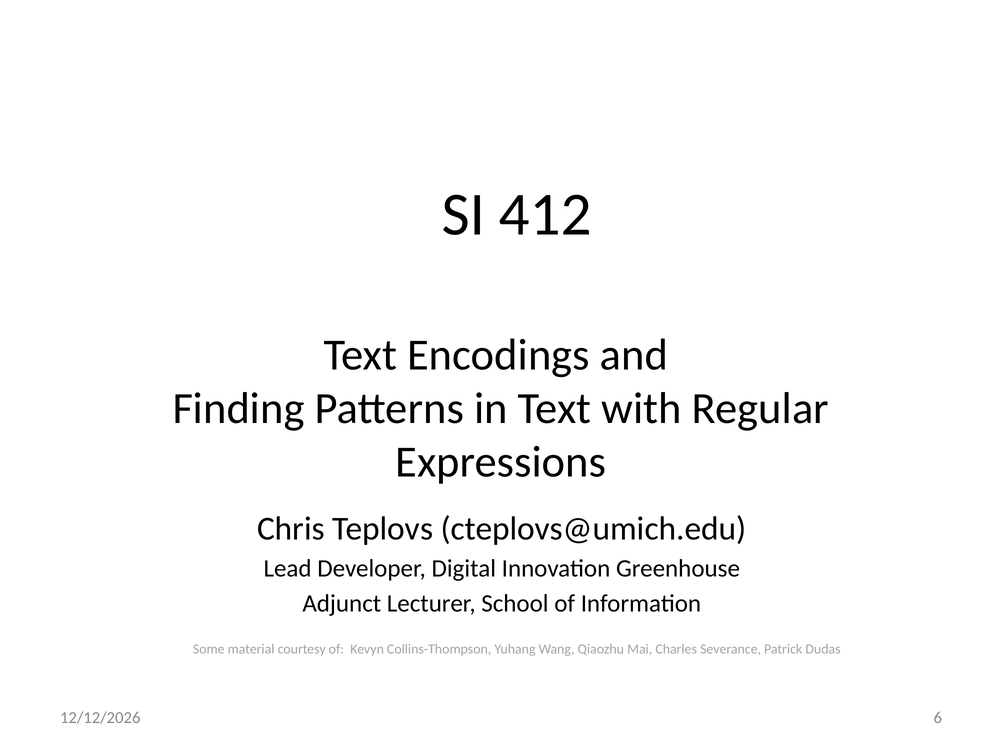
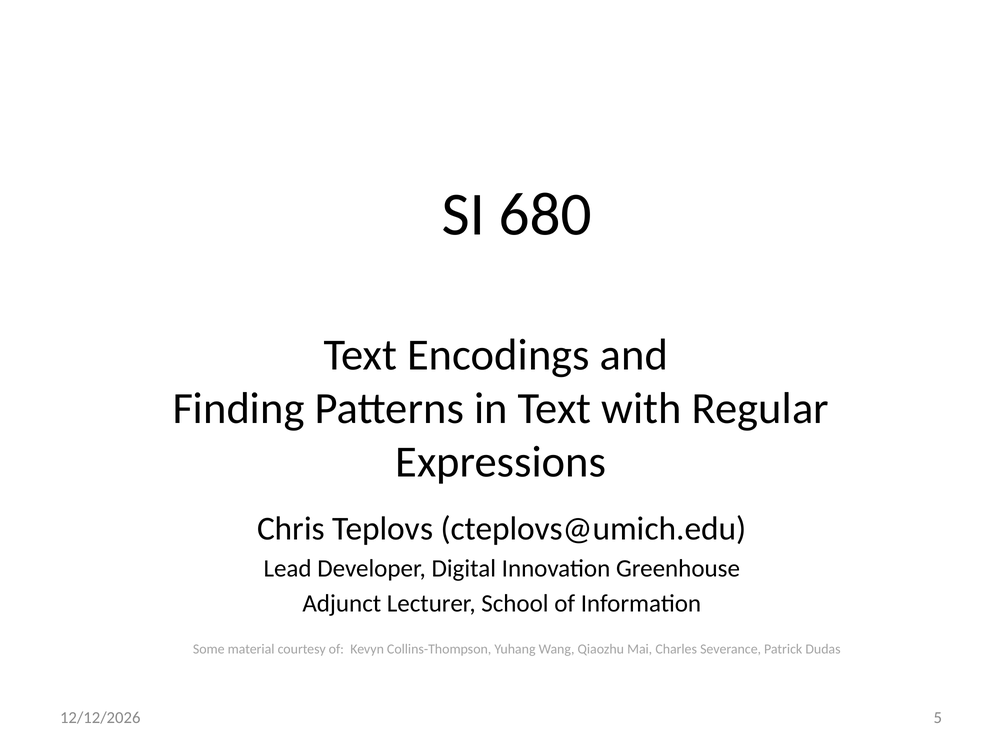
412: 412 -> 680
6: 6 -> 5
